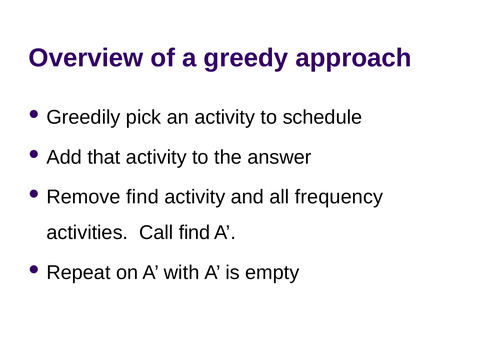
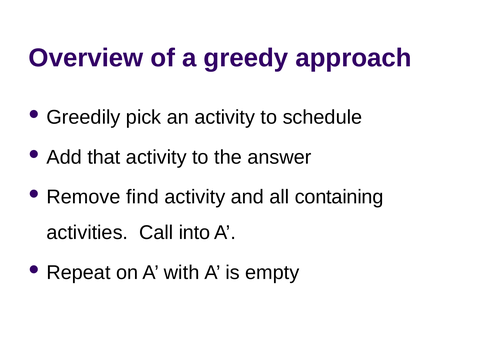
frequency: frequency -> containing
Call find: find -> into
